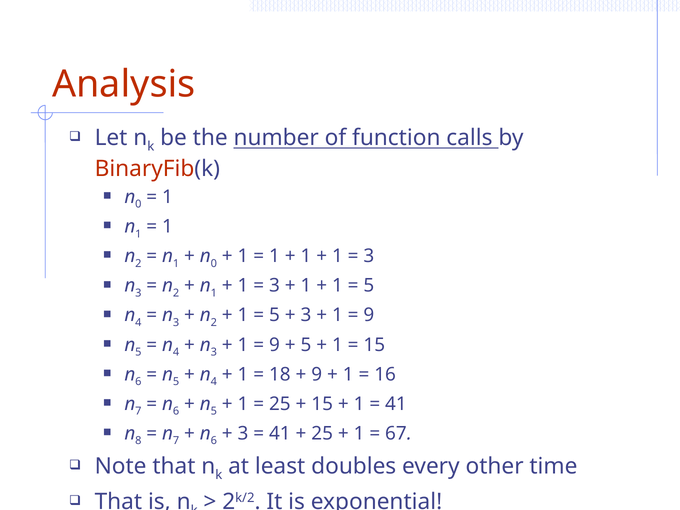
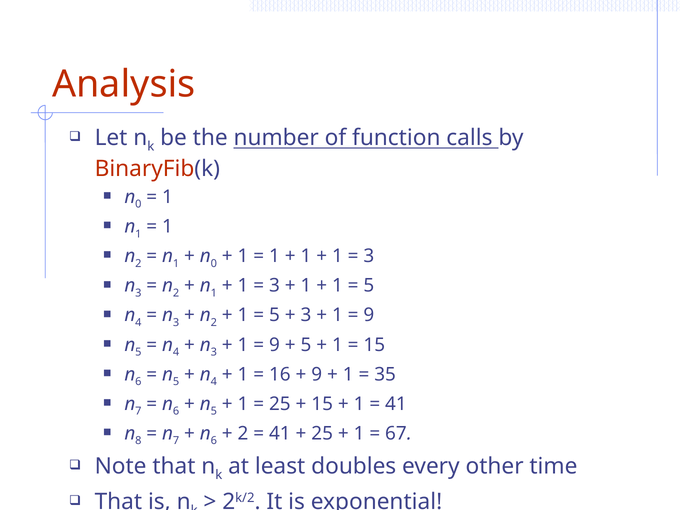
18: 18 -> 16
16: 16 -> 35
3 at (243, 433): 3 -> 2
